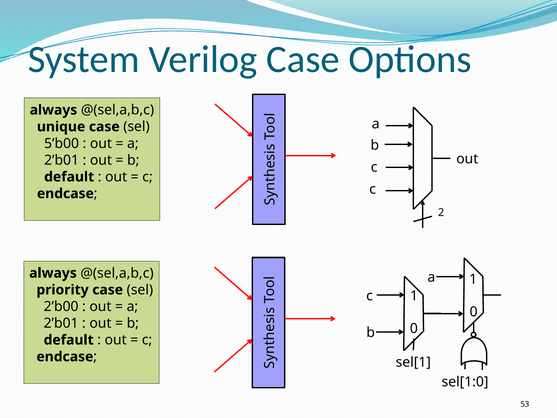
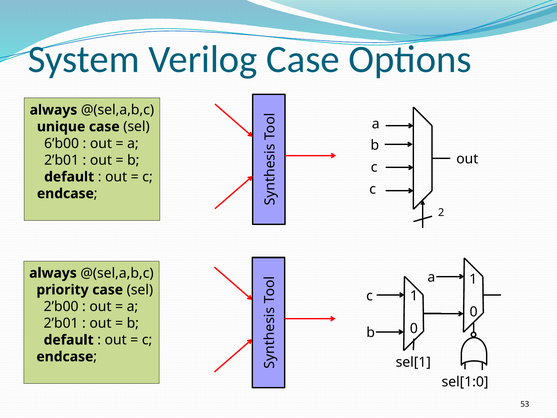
5’b00: 5’b00 -> 6’b00
